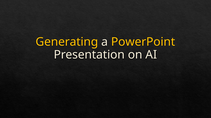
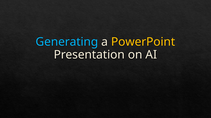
Generating colour: yellow -> light blue
